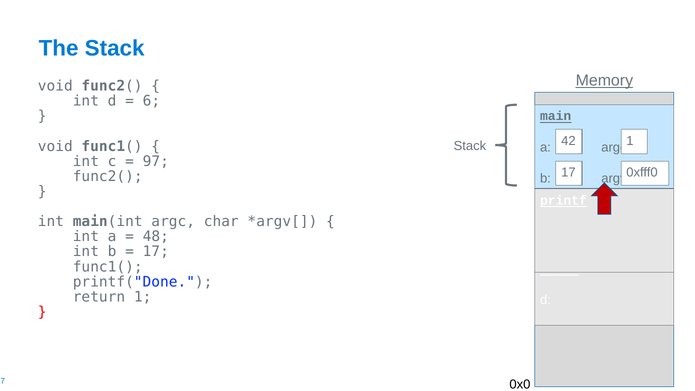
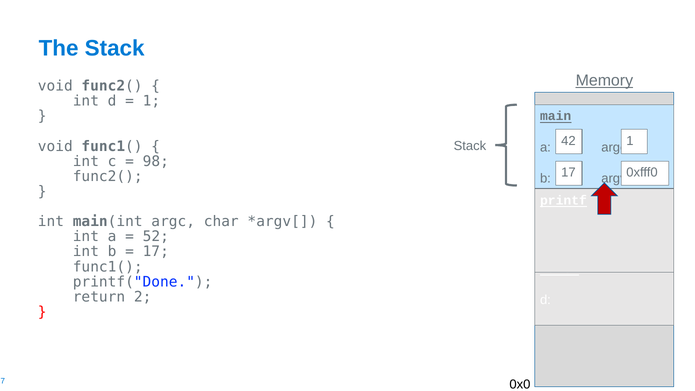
6 at (151, 101): 6 -> 1
97: 97 -> 98
48: 48 -> 52
return 1: 1 -> 2
